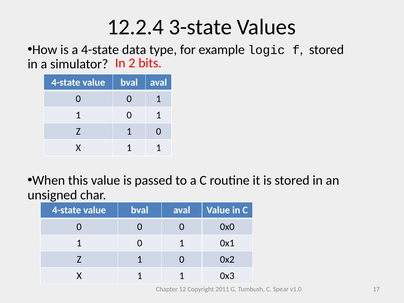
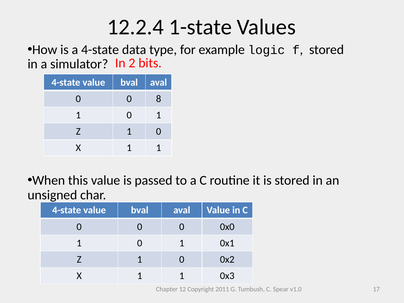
3-state: 3-state -> 1-state
0 0 1: 1 -> 8
